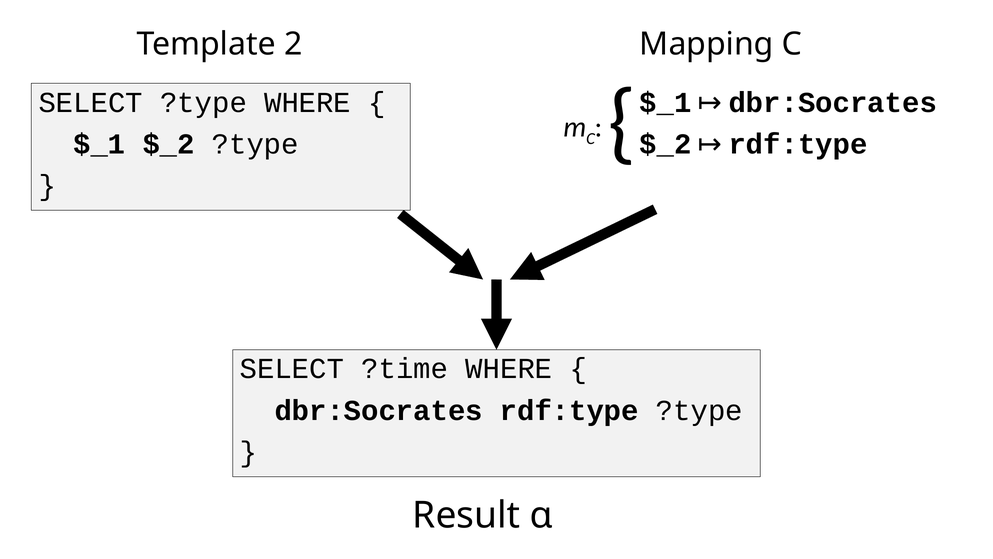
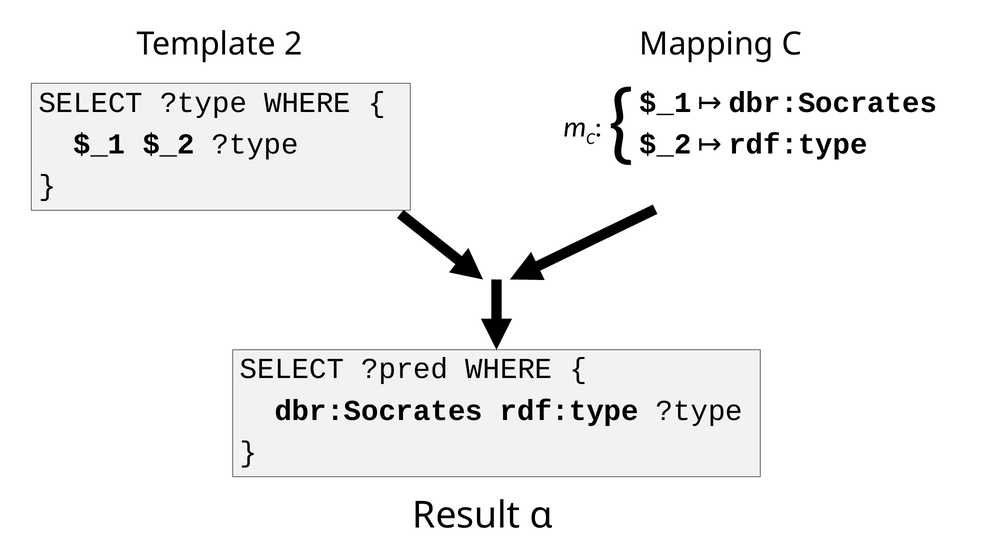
?time: ?time -> ?pred
